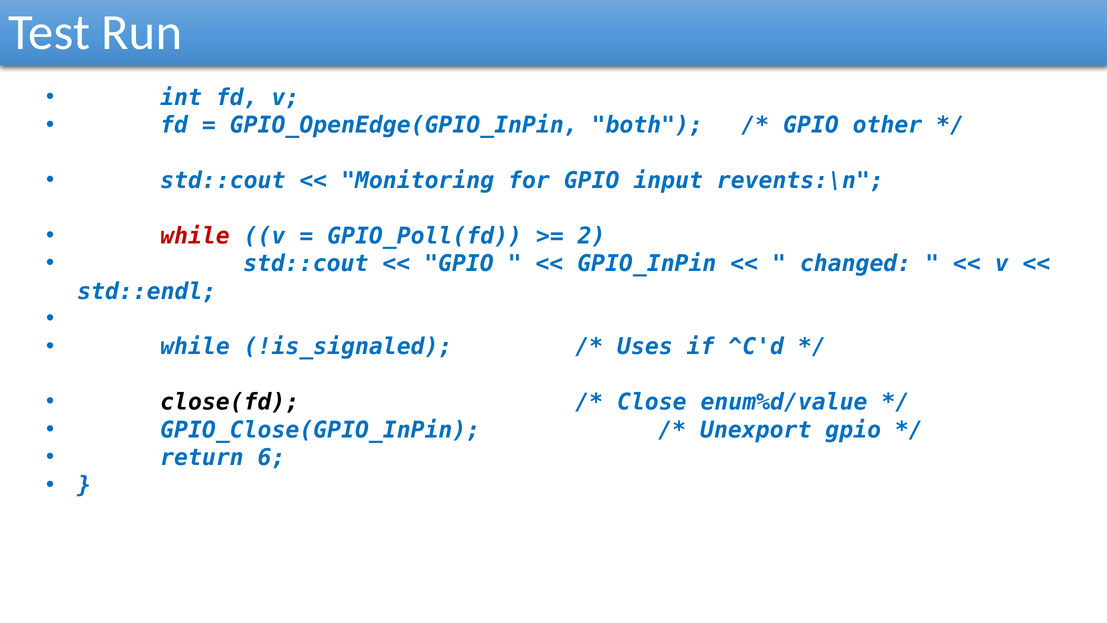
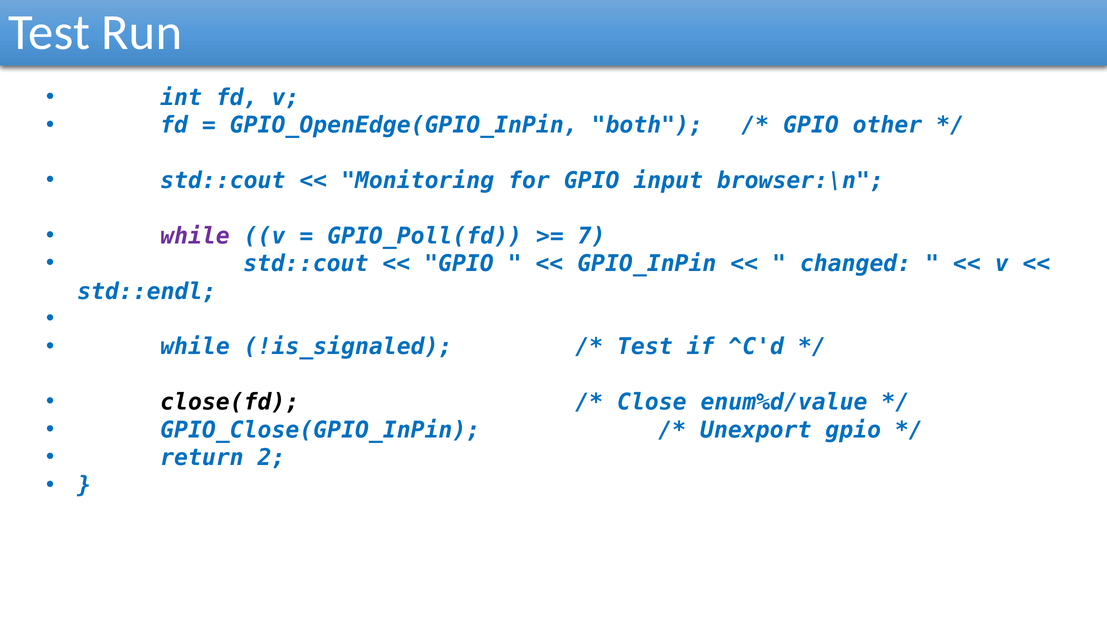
revents:\n: revents:\n -> browser:\n
while at (195, 236) colour: red -> purple
2: 2 -> 7
Uses at (645, 347): Uses -> Test
6: 6 -> 2
